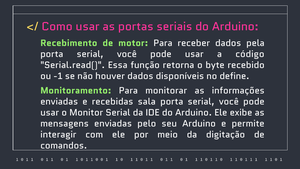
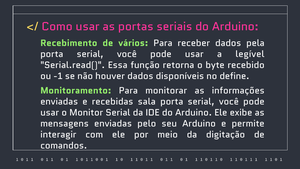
motor: motor -> vários
código: código -> legível
